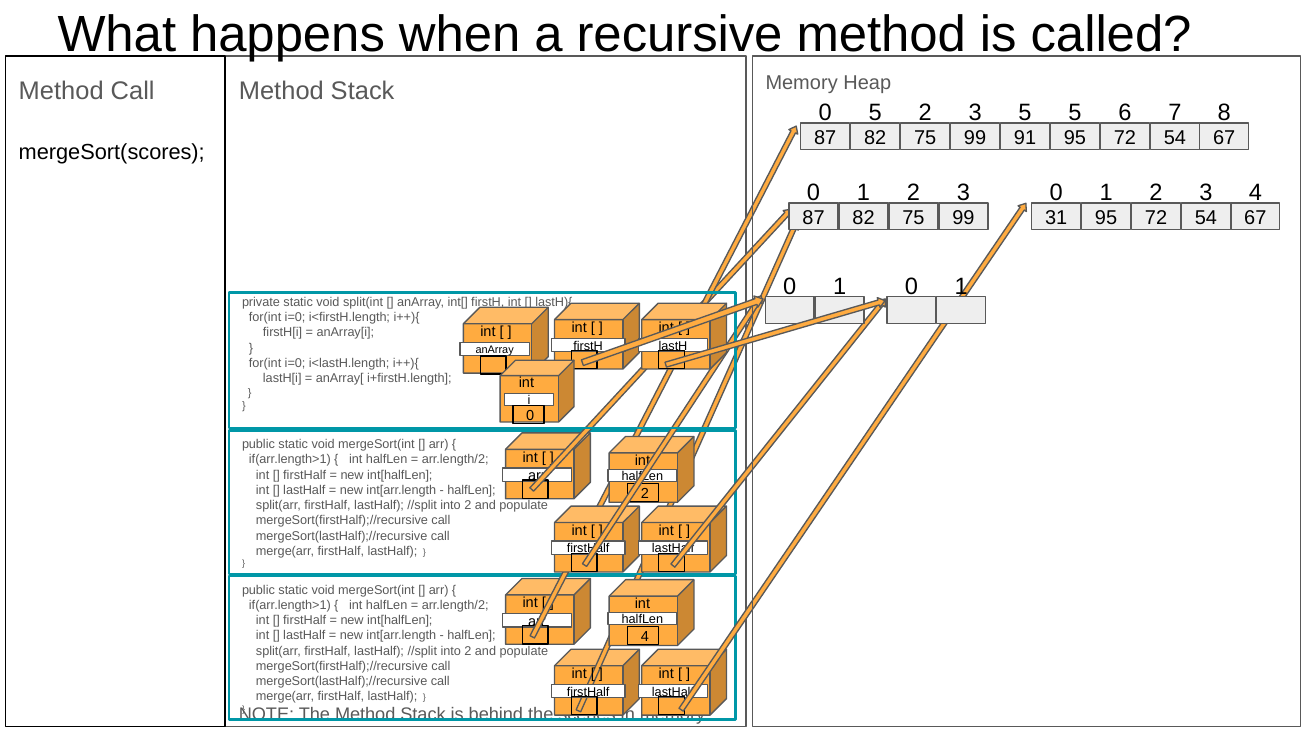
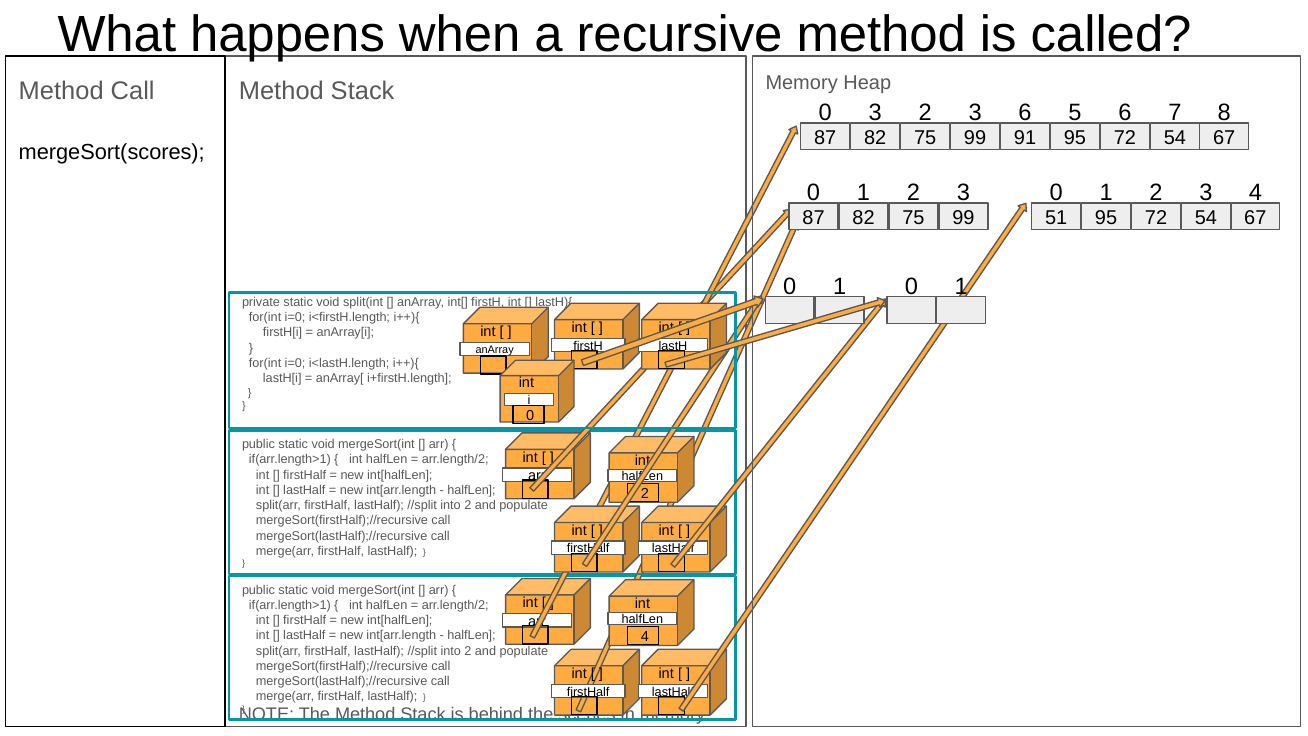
0 5: 5 -> 3
3 5: 5 -> 6
31: 31 -> 51
